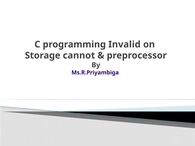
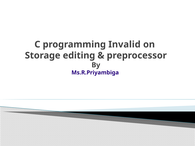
cannot: cannot -> editing
